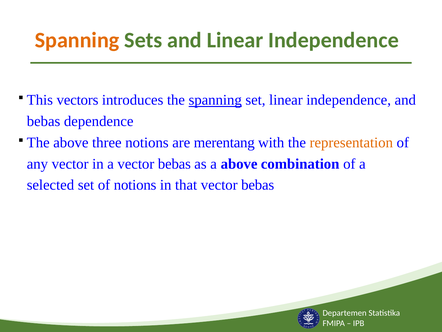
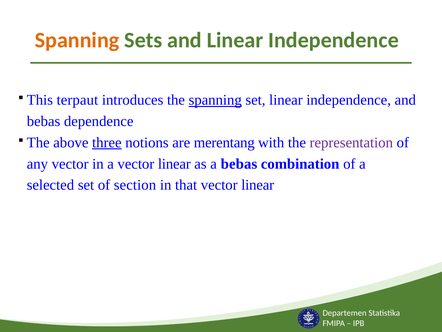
vectors: vectors -> terpaut
three underline: none -> present
representation colour: orange -> purple
a vector bebas: bebas -> linear
a above: above -> bebas
of notions: notions -> section
that vector bebas: bebas -> linear
